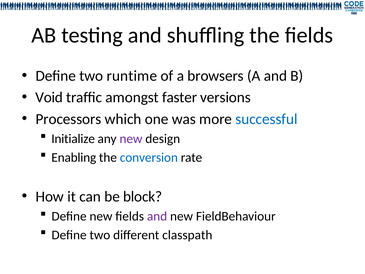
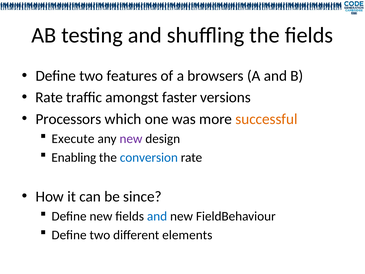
runtime: runtime -> features
Void at (49, 97): Void -> Rate
successful colour: blue -> orange
Initialize: Initialize -> Execute
block: block -> since
and at (157, 216) colour: purple -> blue
classpath: classpath -> elements
